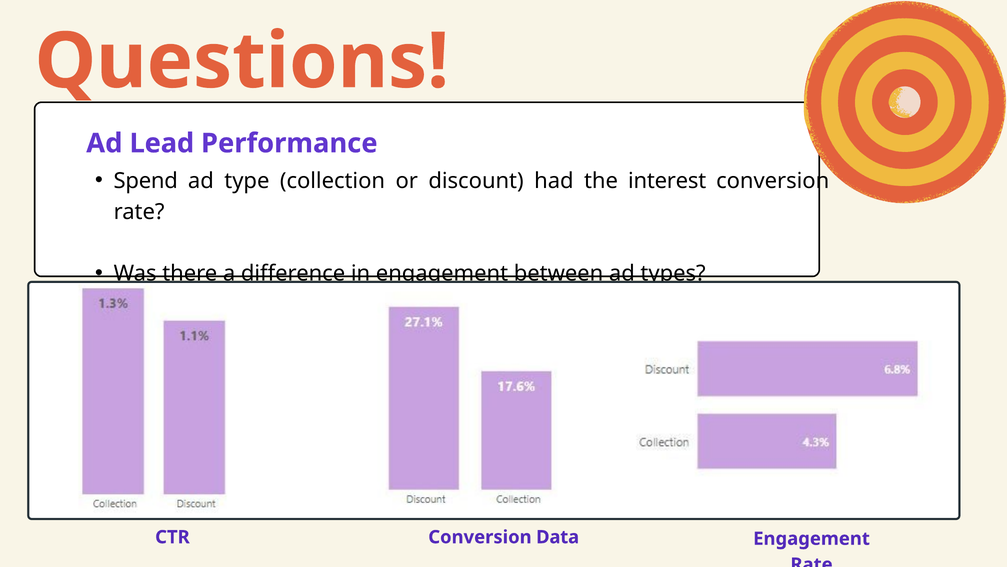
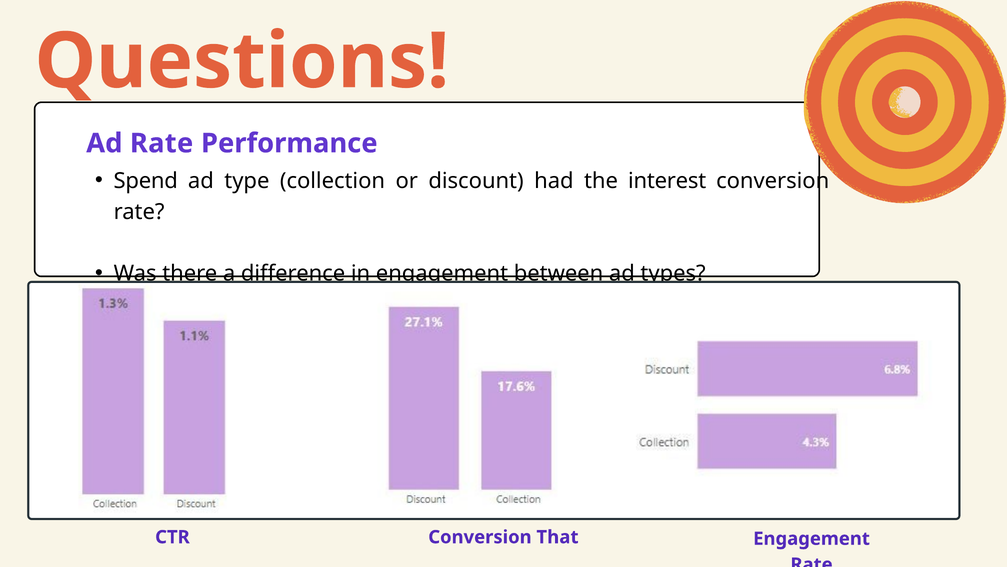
Ad Lead: Lead -> Rate
Data: Data -> That
